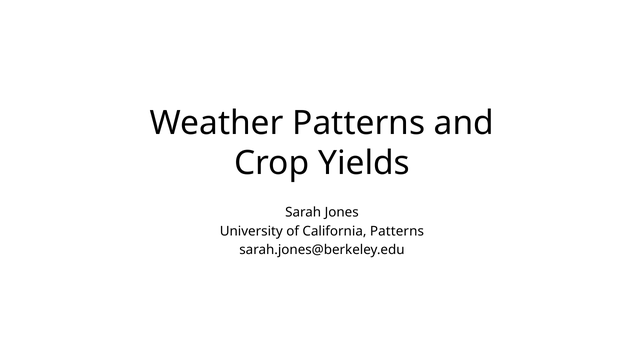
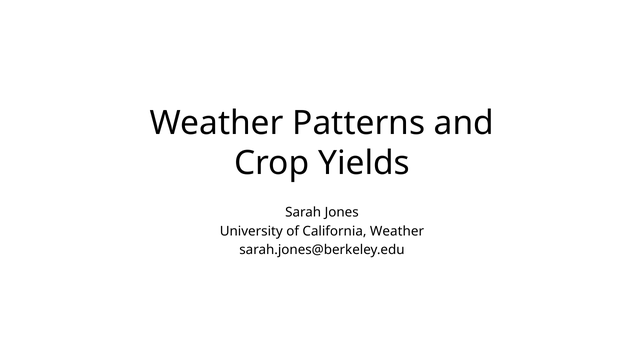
California Patterns: Patterns -> Weather
